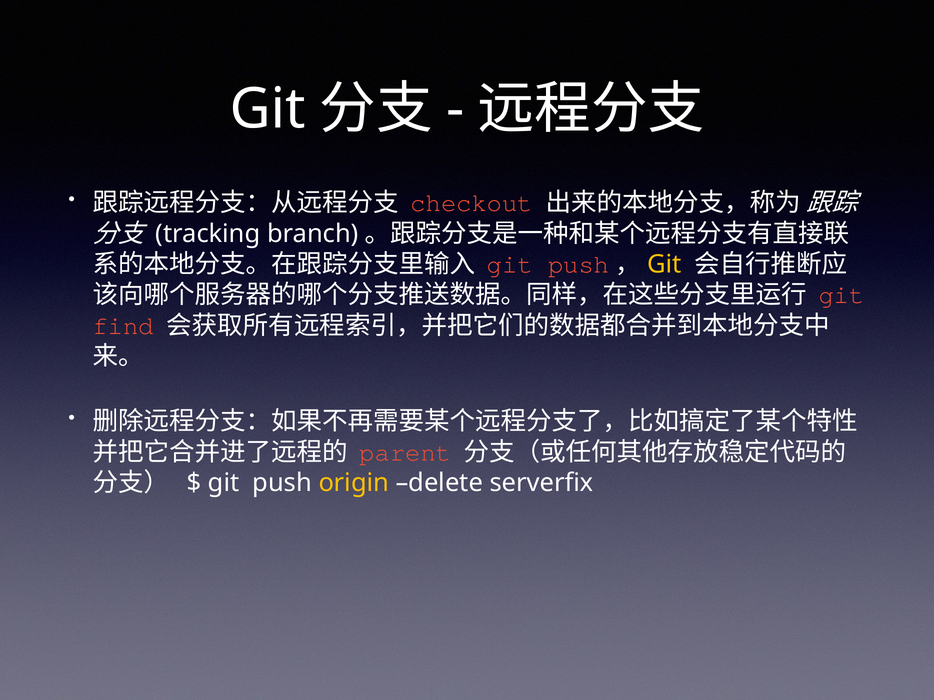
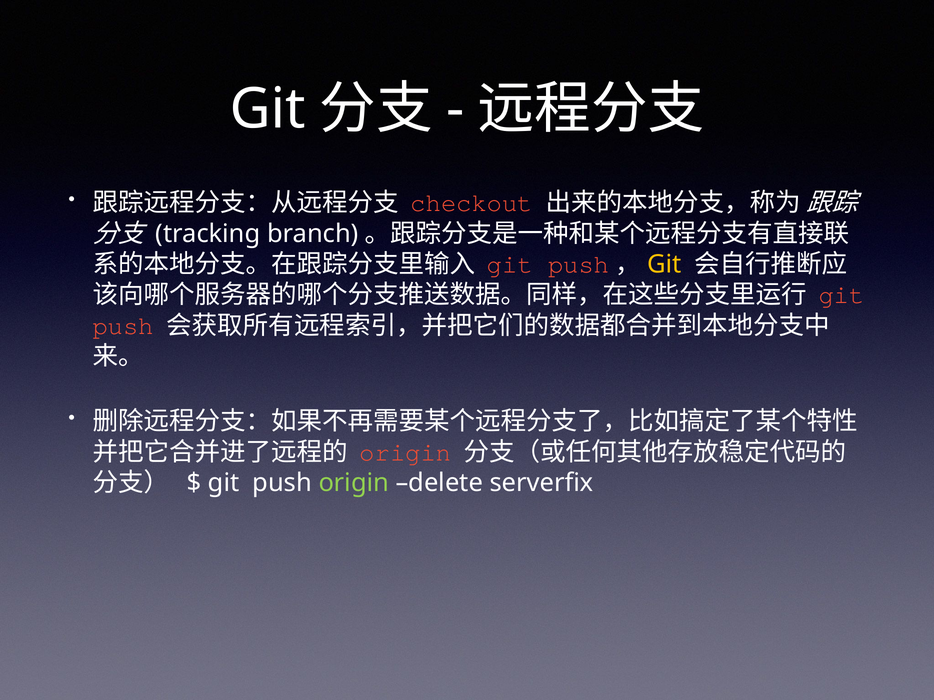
find at (123, 326): find -> push
parent at (405, 453): parent -> origin
origin at (354, 483) colour: yellow -> light green
